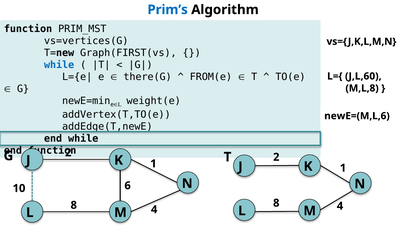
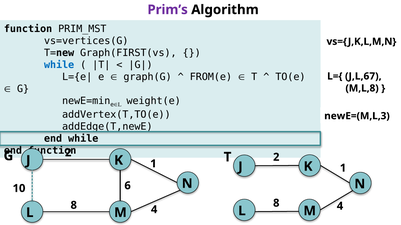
Prim’s colour: blue -> purple
there(G: there(G -> graph(G
J,L,60: J,L,60 -> J,L,67
newE=(M,L,6: newE=(M,L,6 -> newE=(M,L,3
